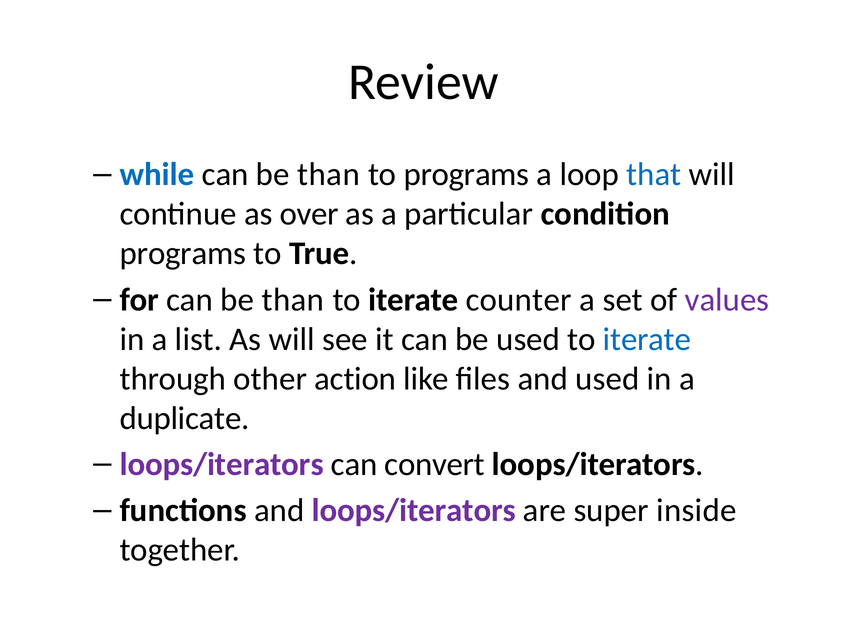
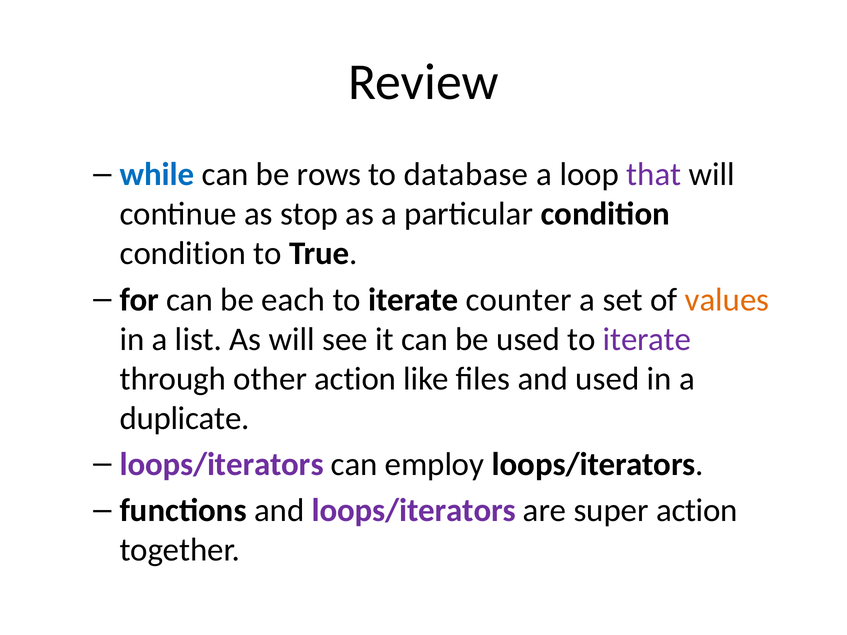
than at (329, 175): than -> rows
to programs: programs -> database
that colour: blue -> purple
over: over -> stop
programs at (183, 254): programs -> condition
for can be than: than -> each
values colour: purple -> orange
iterate at (647, 339) colour: blue -> purple
convert: convert -> employ
super inside: inside -> action
